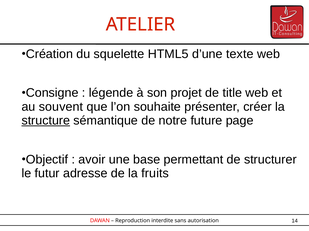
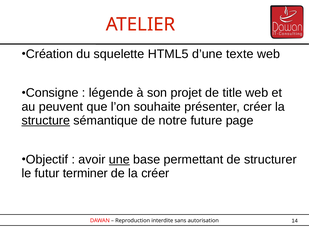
souvent: souvent -> peuvent
une underline: none -> present
adresse: adresse -> terminer
la fruits: fruits -> créer
